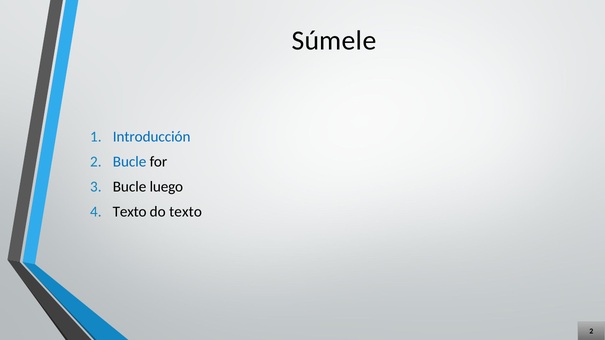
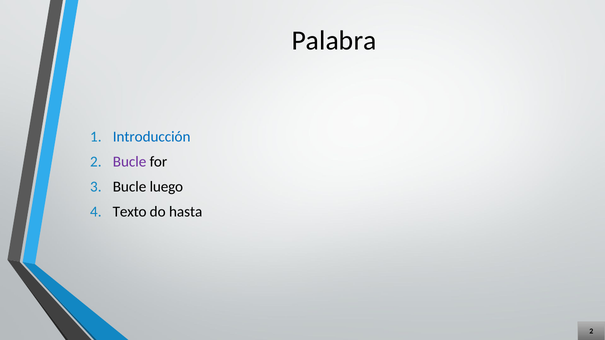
Súmele: Súmele -> Palabra
Bucle at (130, 162) colour: blue -> purple
do texto: texto -> hasta
